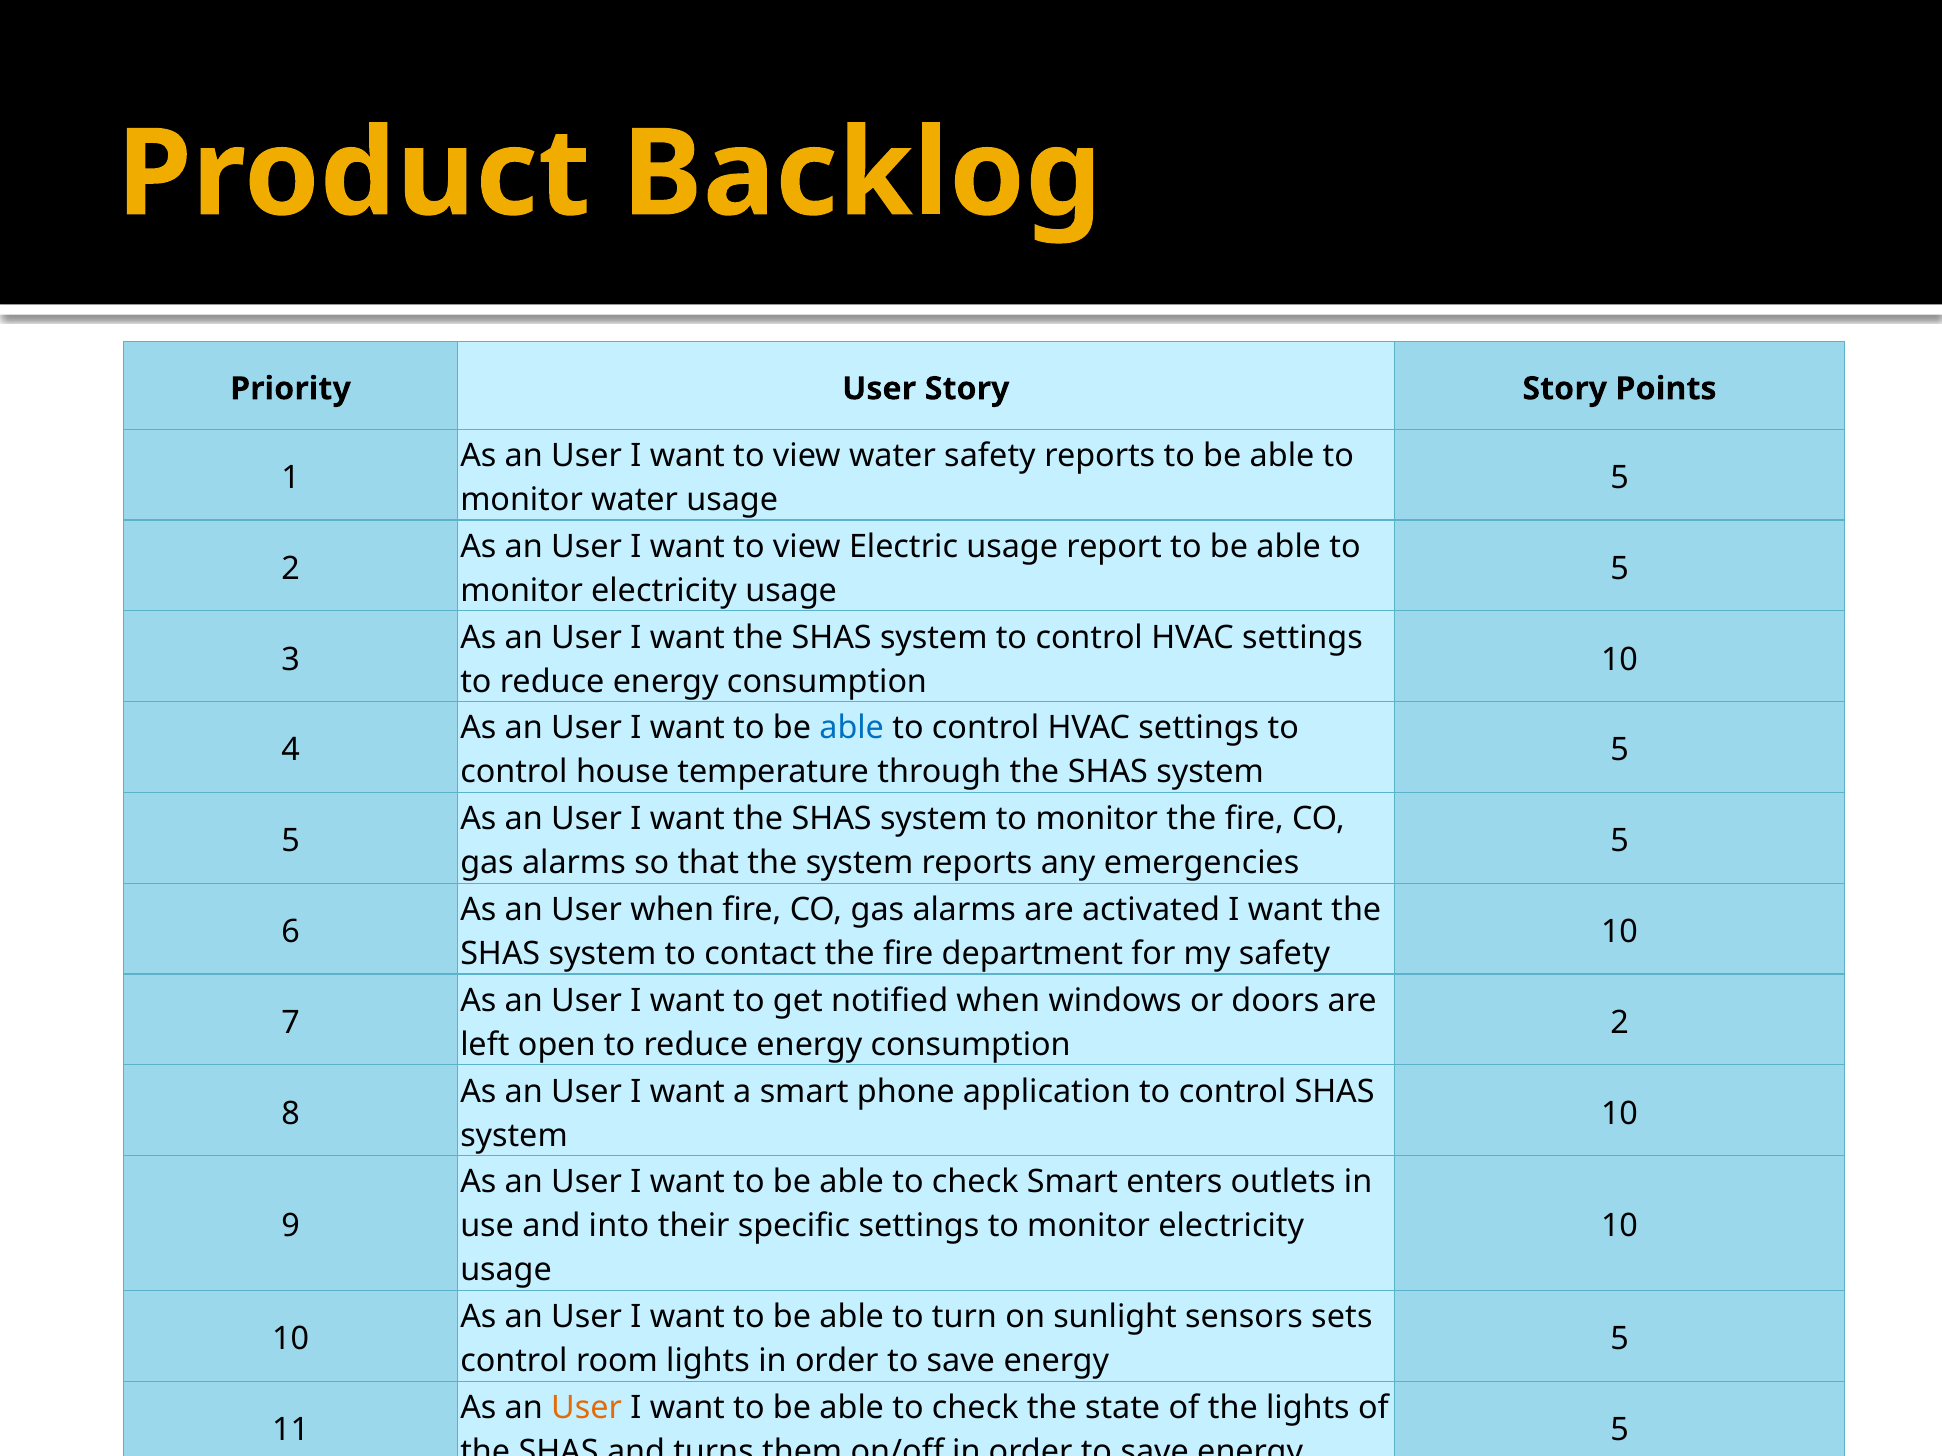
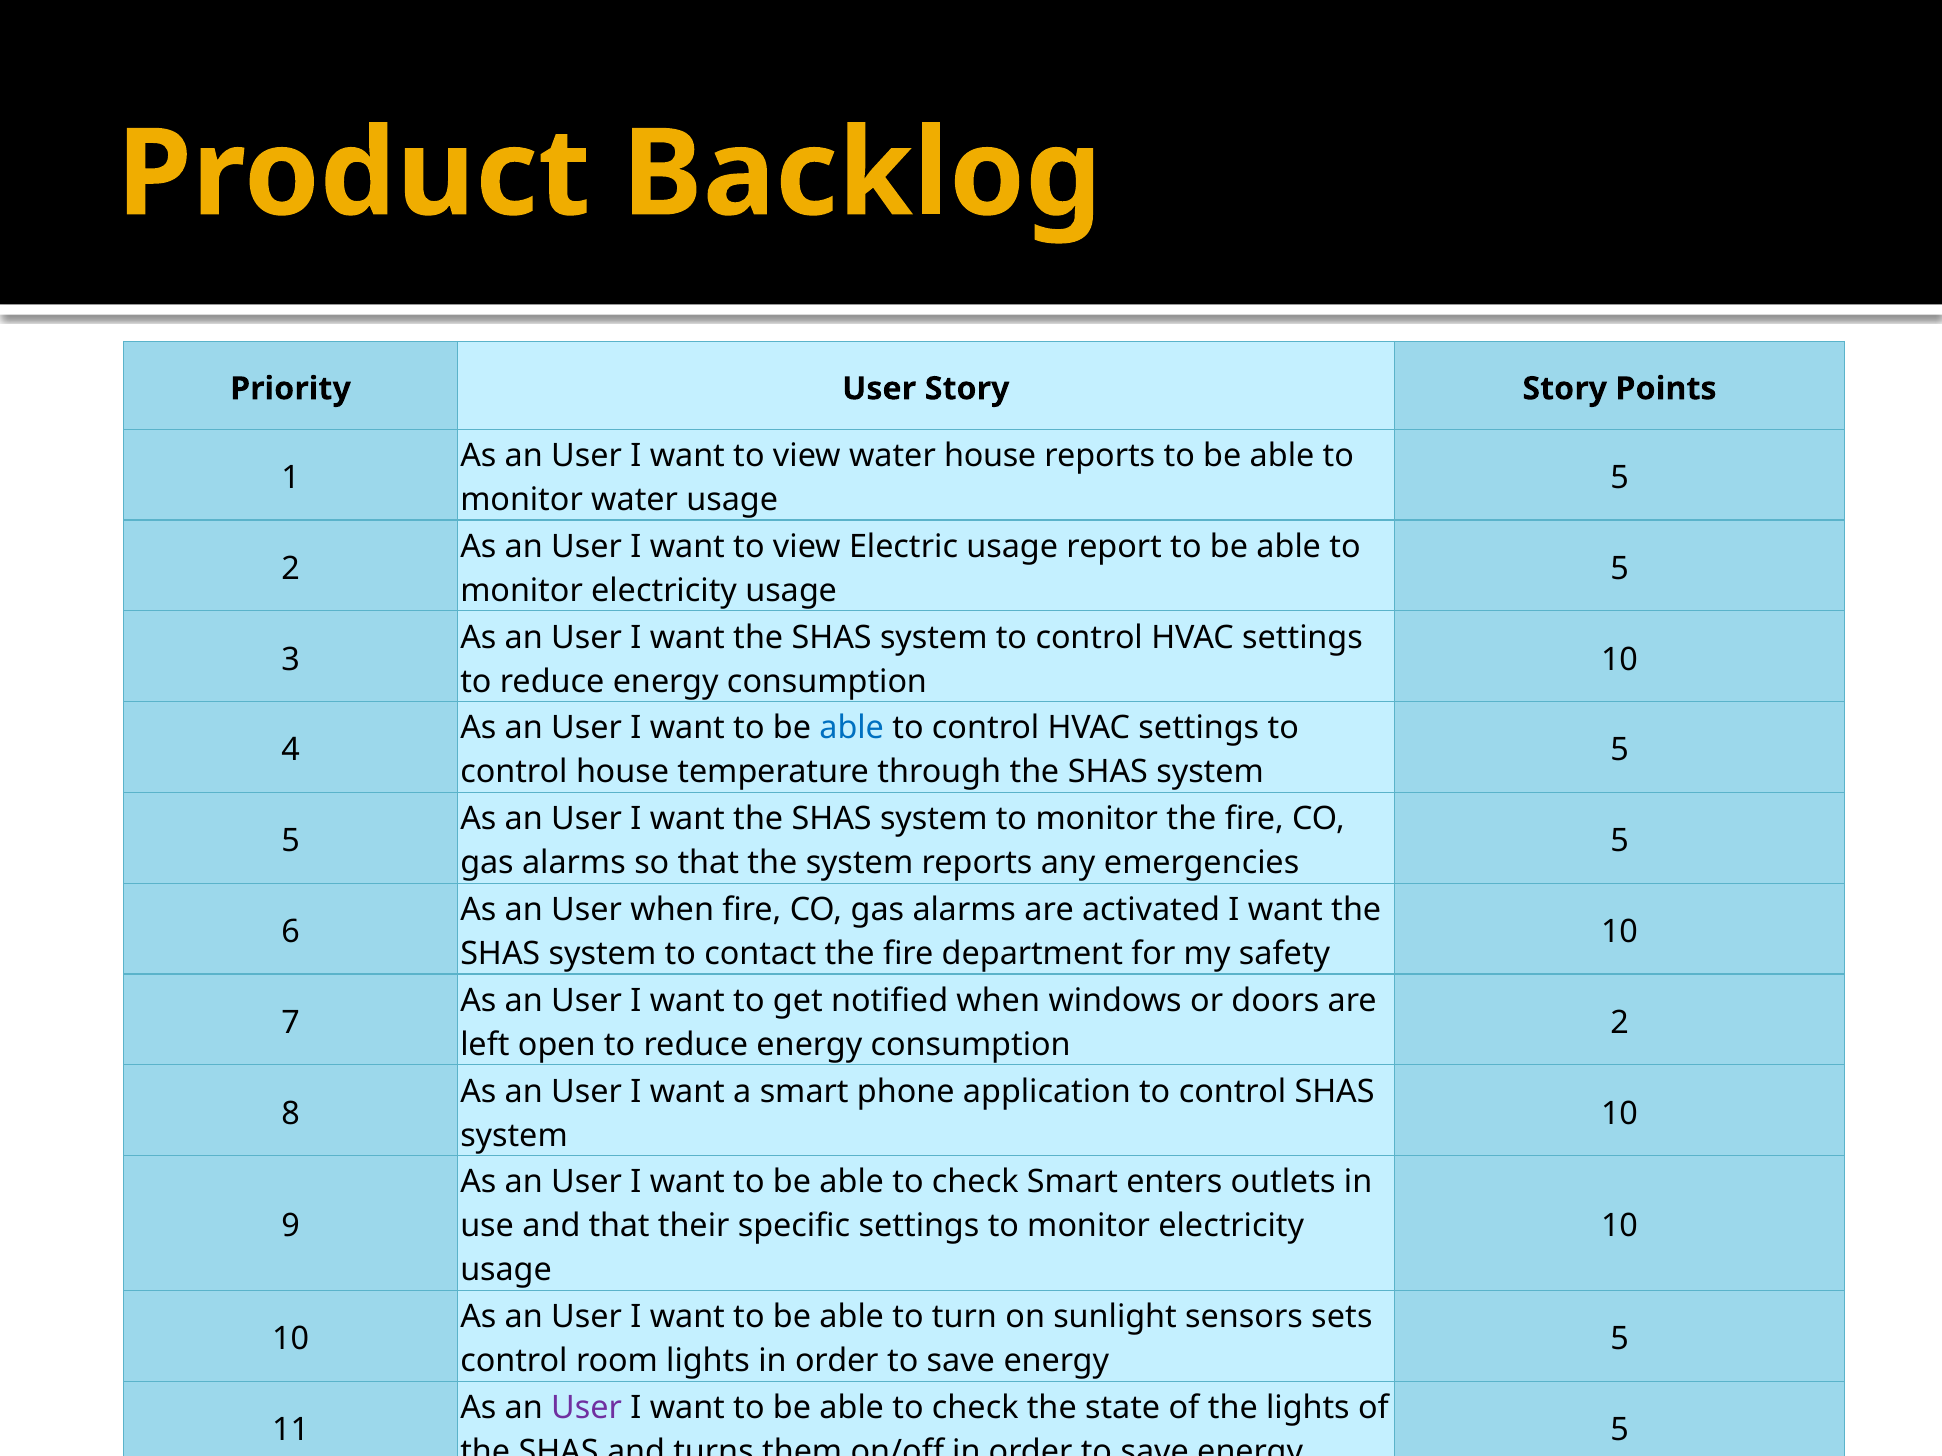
water safety: safety -> house
and into: into -> that
User at (587, 1408) colour: orange -> purple
